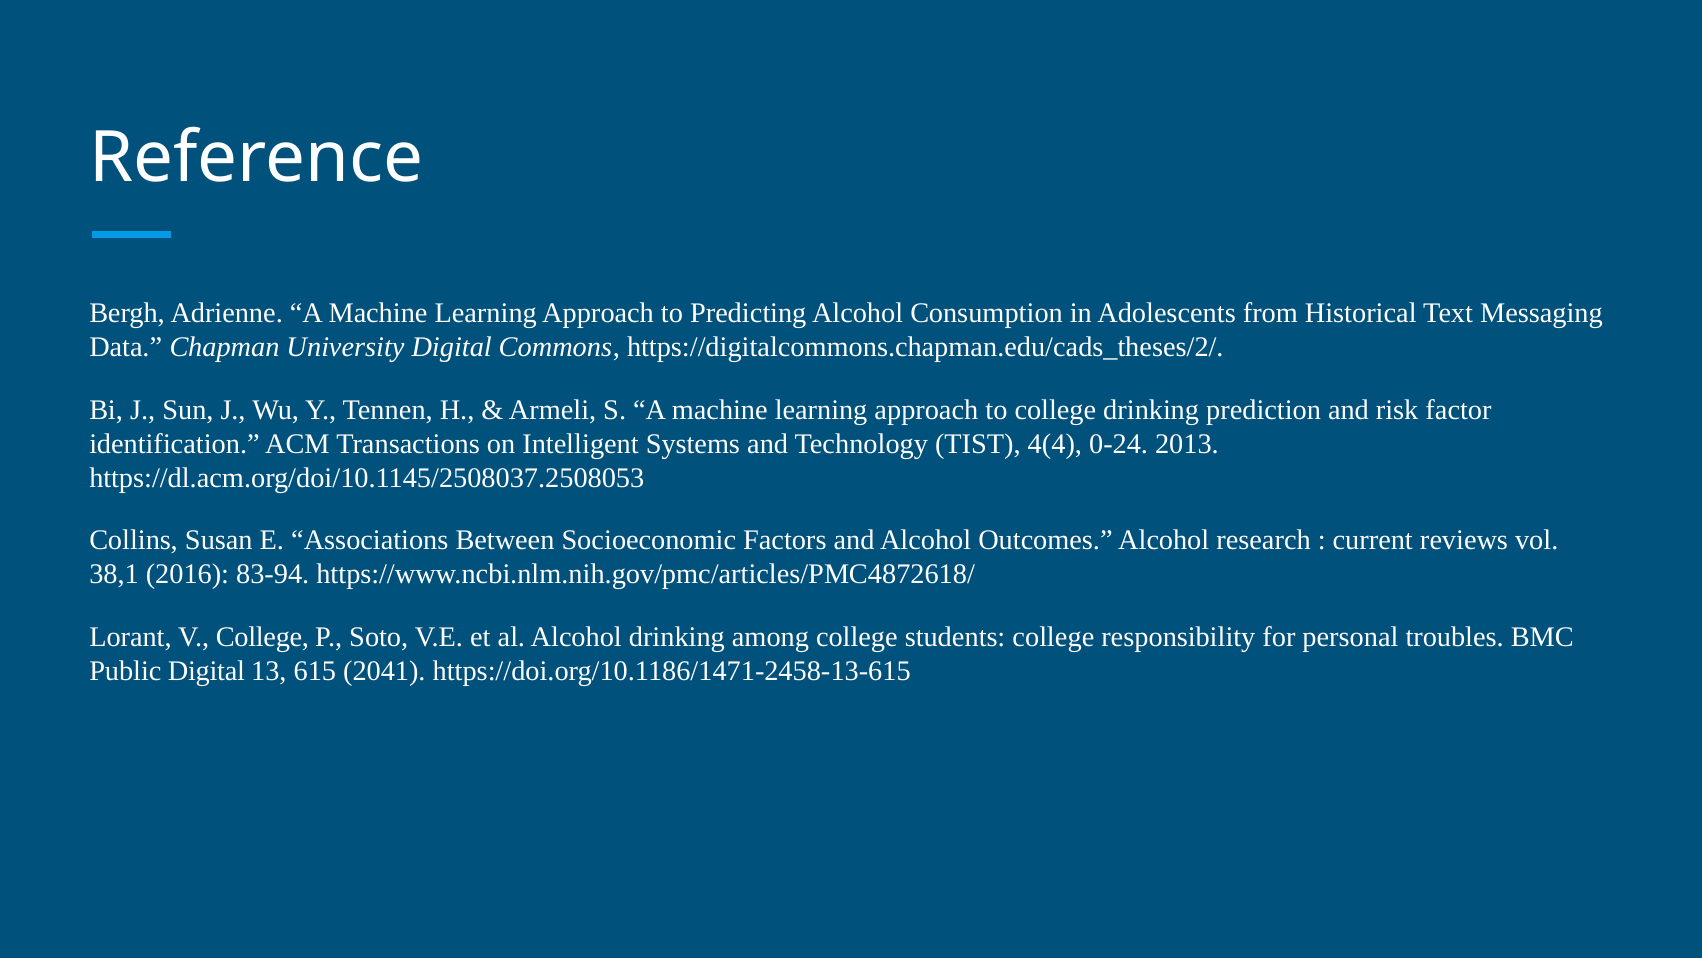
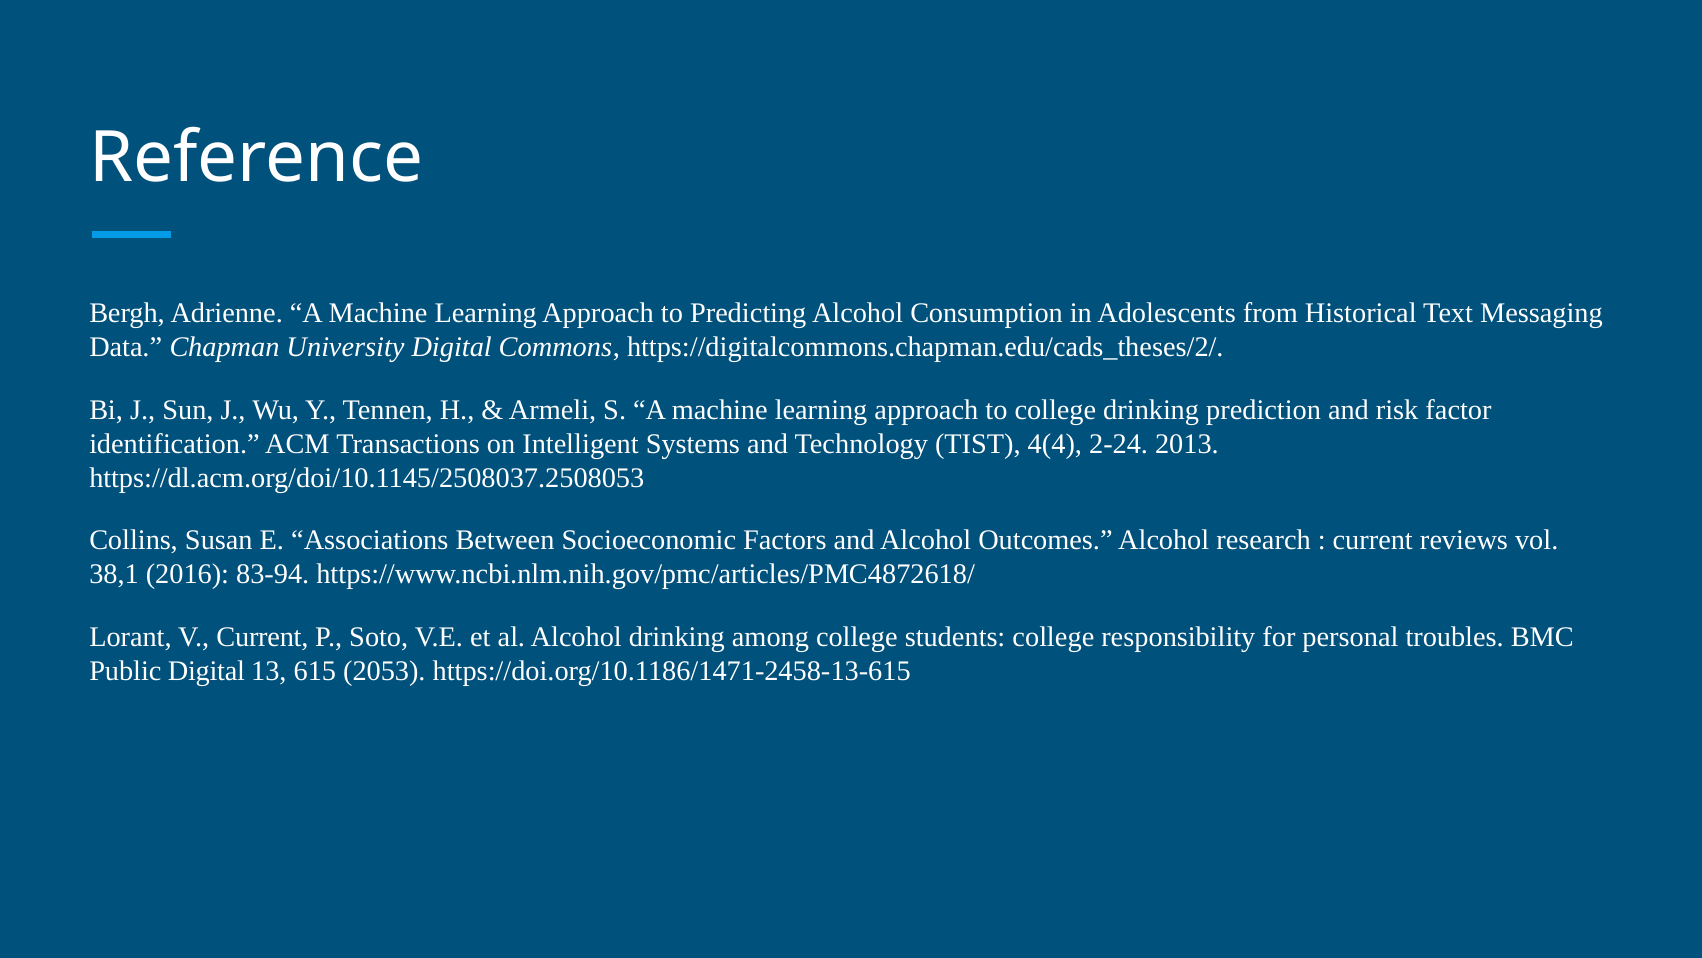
0-24: 0-24 -> 2-24
V College: College -> Current
2041: 2041 -> 2053
